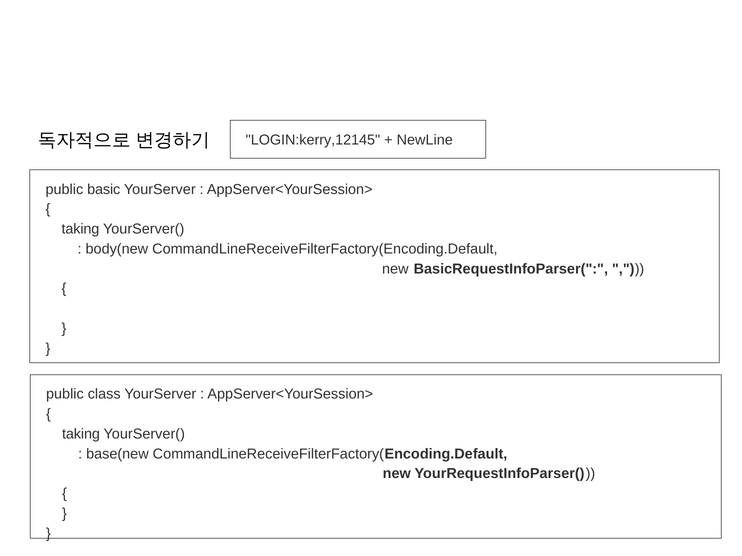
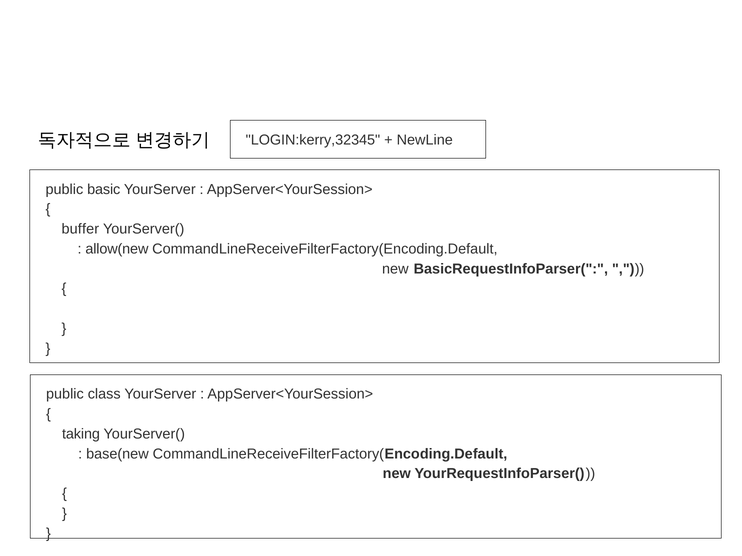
LOGIN:kerry,12145: LOGIN:kerry,12145 -> LOGIN:kerry,32345
taking at (80, 229): taking -> buffer
body(new: body(new -> allow(new
